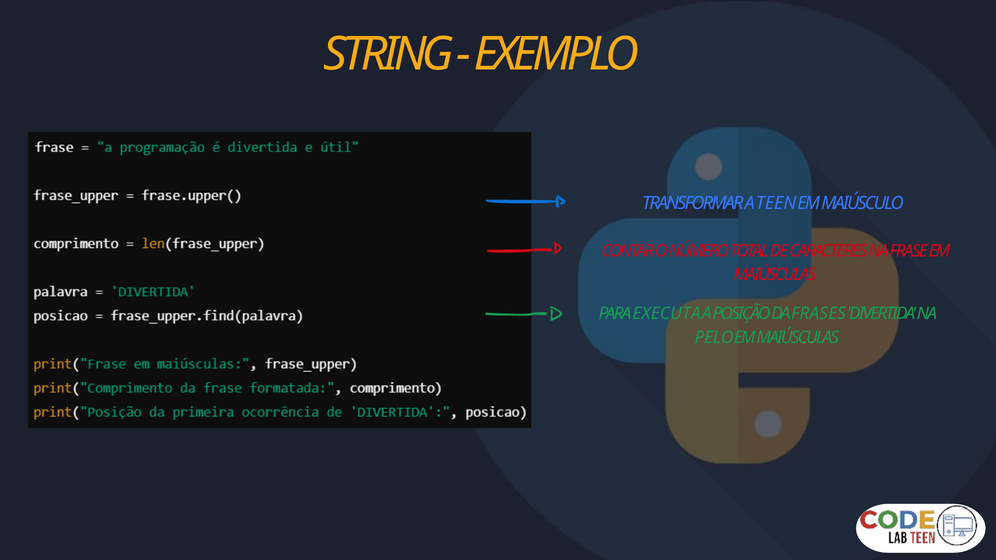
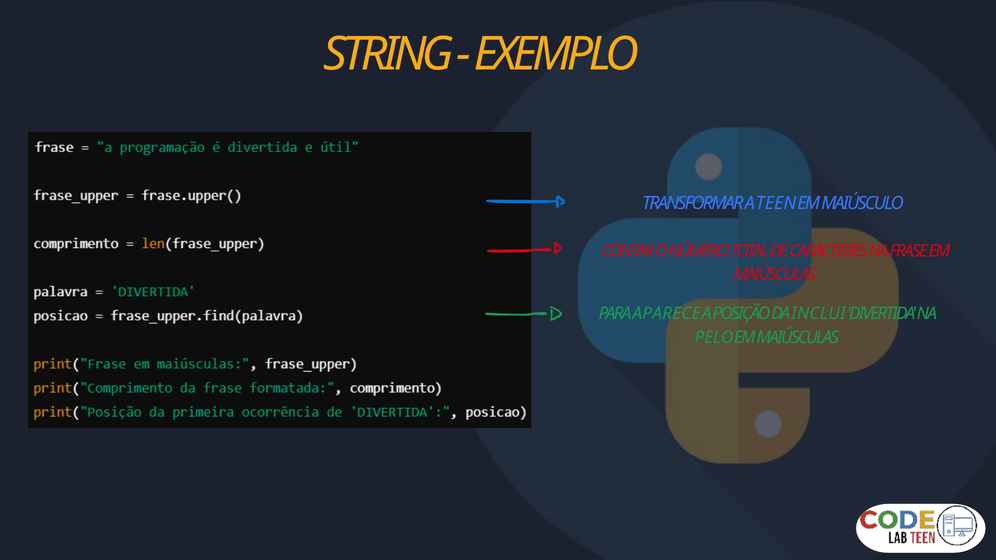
EXECUTA: EXECUTA -> APARECE
FRASES: FRASES -> INCLUI
